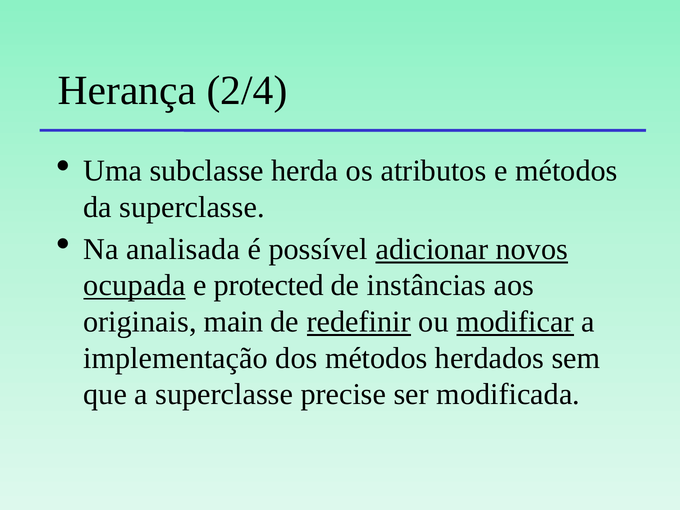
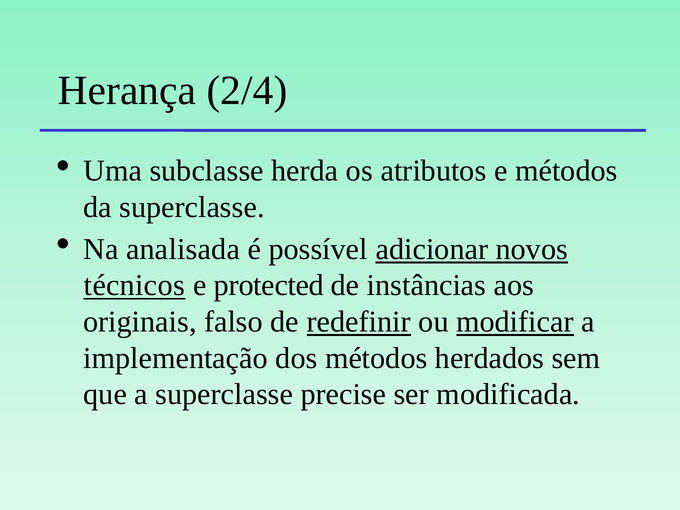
ocupada: ocupada -> técnicos
main: main -> falso
